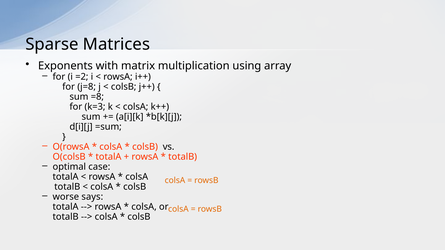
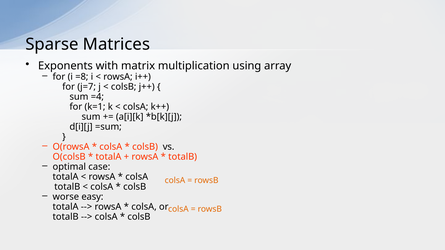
=2: =2 -> =8
j=8: j=8 -> j=7
=8: =8 -> =4
k=3: k=3 -> k=1
says: says -> easy
